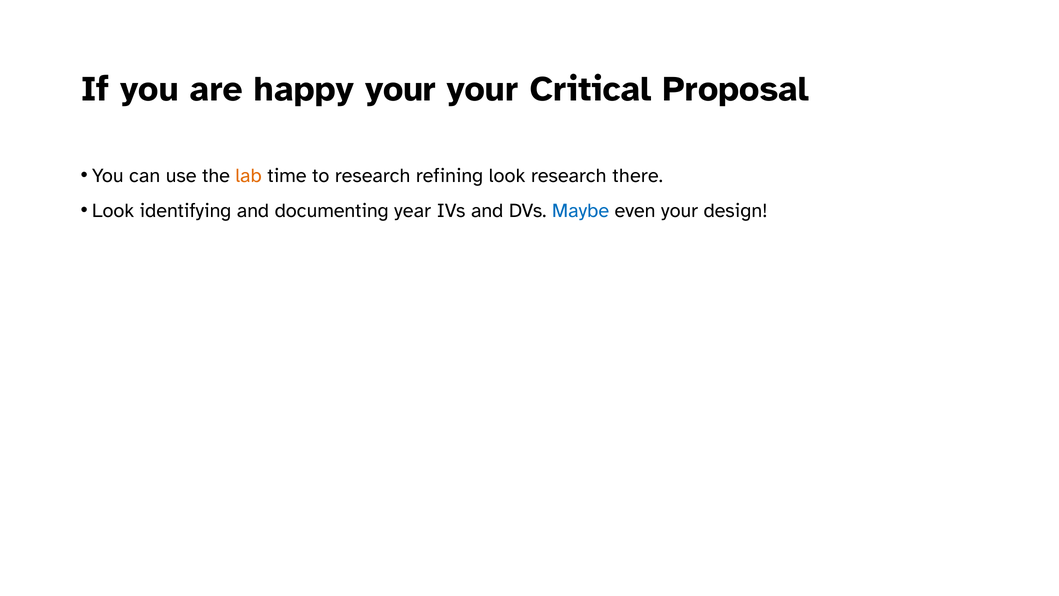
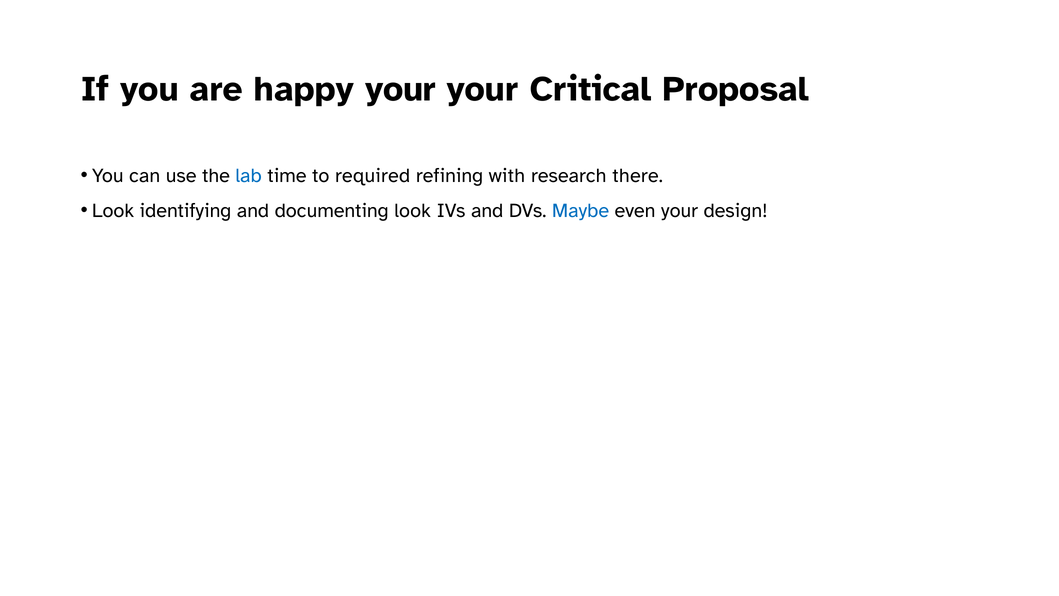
lab colour: orange -> blue
to research: research -> required
refining look: look -> with
documenting year: year -> look
